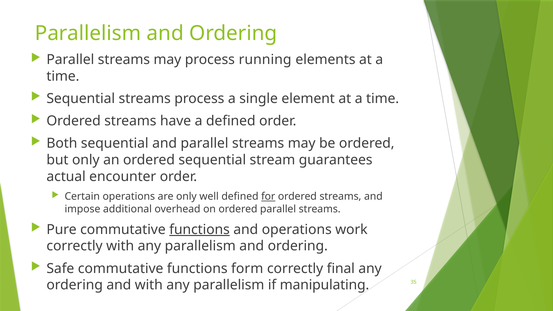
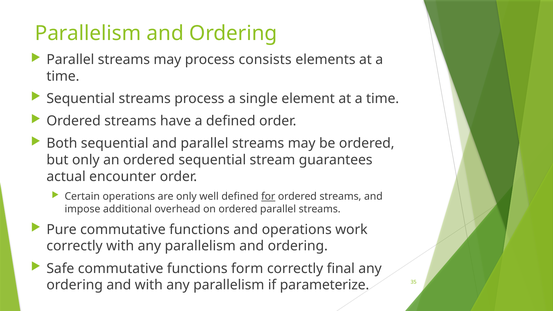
running: running -> consists
functions at (200, 230) underline: present -> none
manipulating: manipulating -> parameterize
